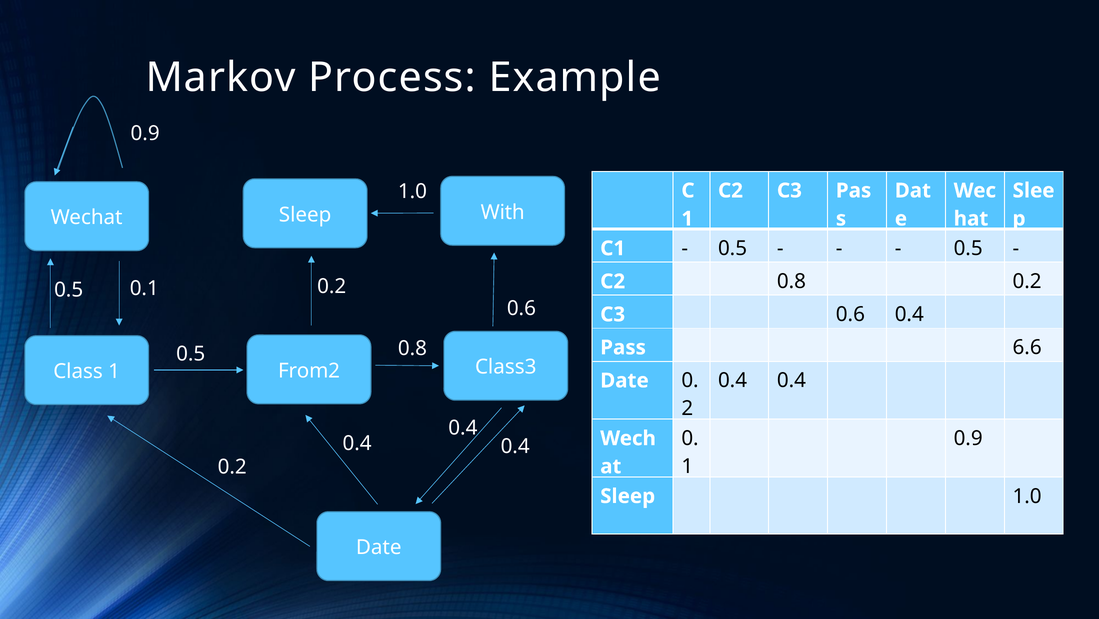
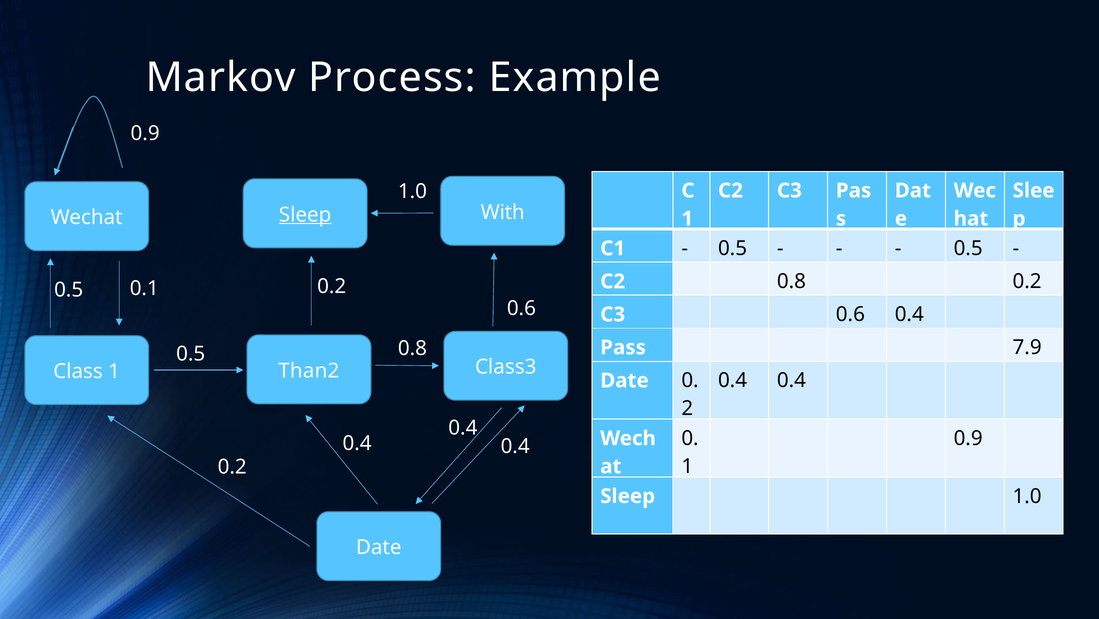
Sleep at (305, 215) underline: none -> present
6.6: 6.6 -> 7.9
From2: From2 -> Than2
